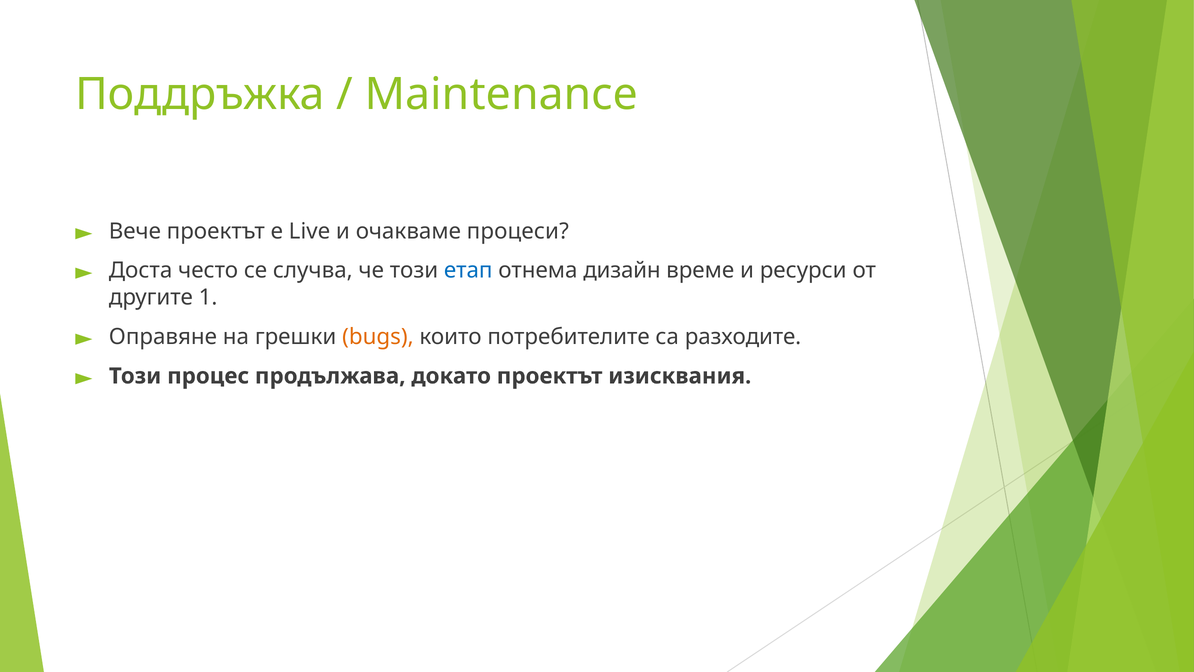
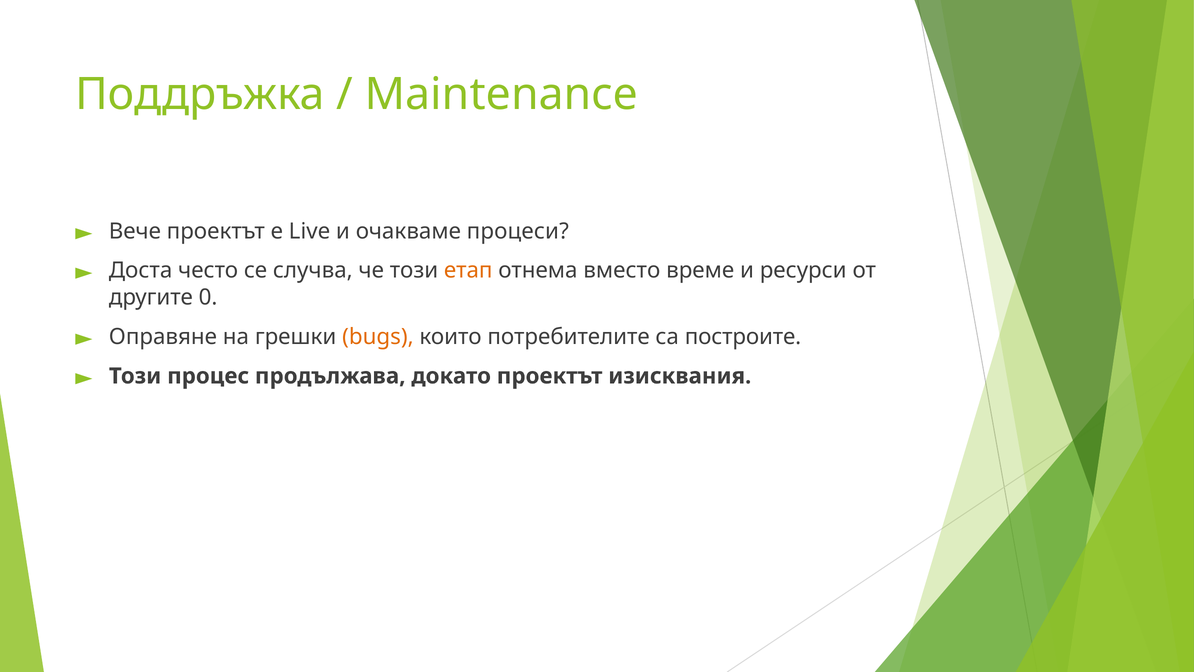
етап colour: blue -> orange
дизайн: дизайн -> вместо
1: 1 -> 0
разходите: разходите -> построите
